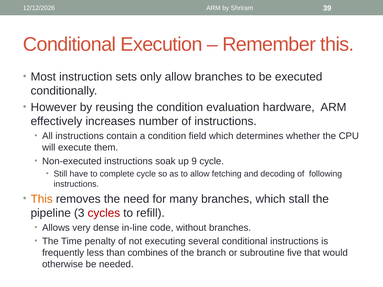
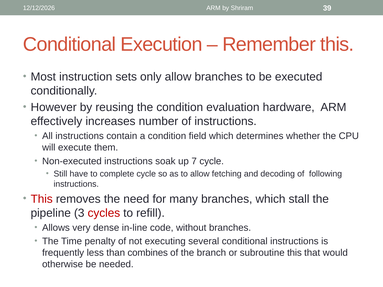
9: 9 -> 7
This at (42, 199) colour: orange -> red
subroutine five: five -> this
